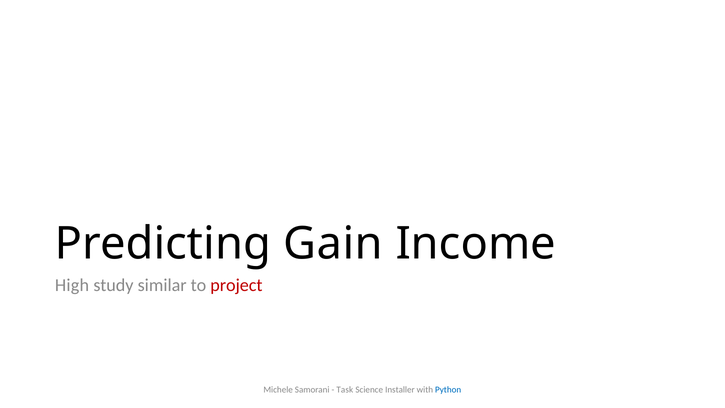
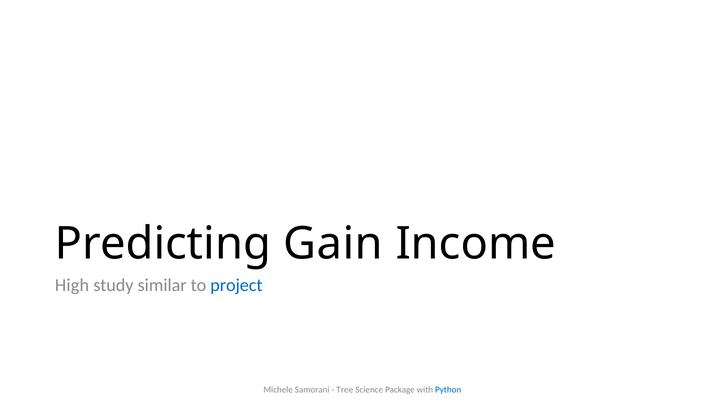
project colour: red -> blue
Task: Task -> Tree
Installer: Installer -> Package
